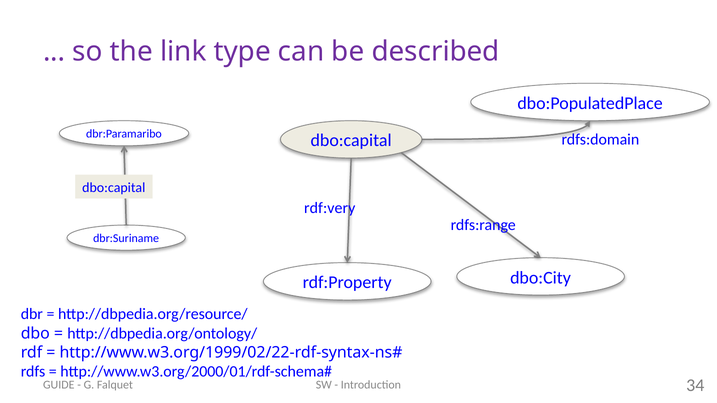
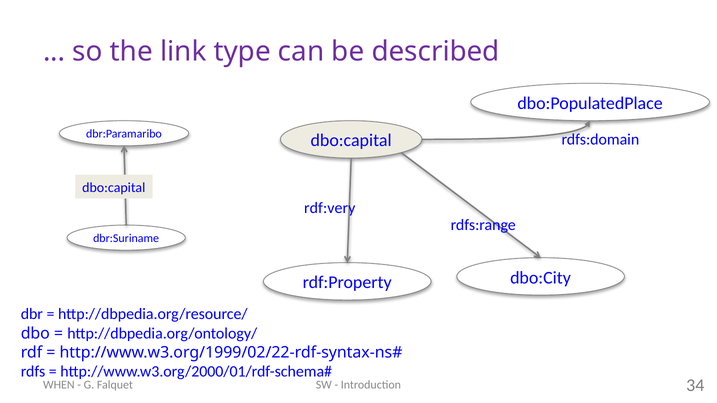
GUIDE: GUIDE -> WHEN
